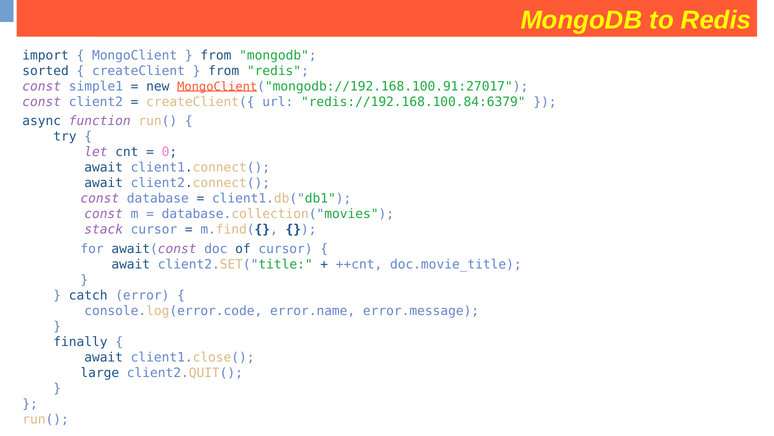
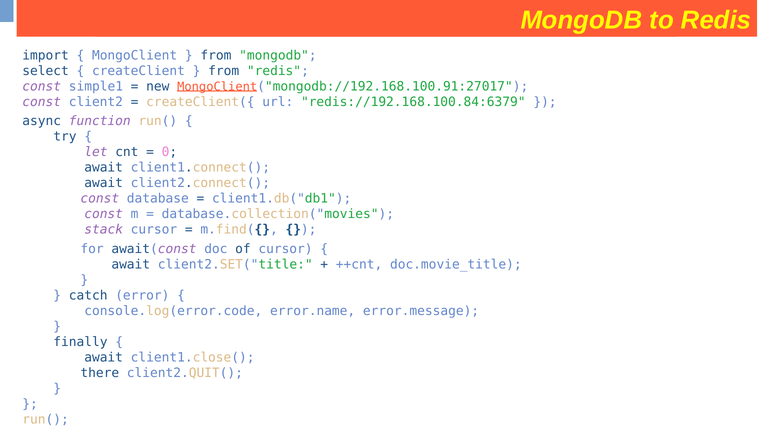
sorted: sorted -> select
large: large -> there
